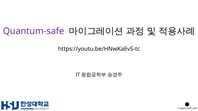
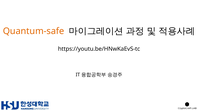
Quantum-safe colour: purple -> orange
